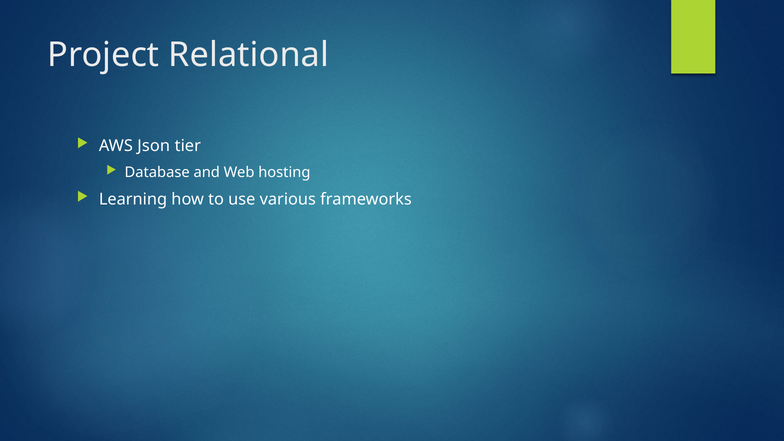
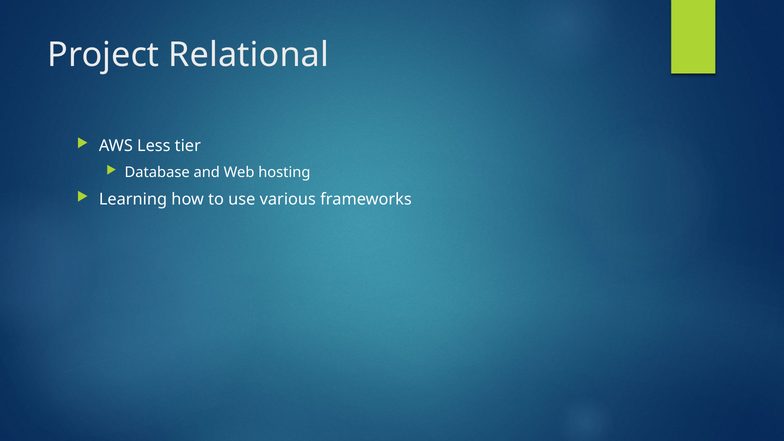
Json: Json -> Less
